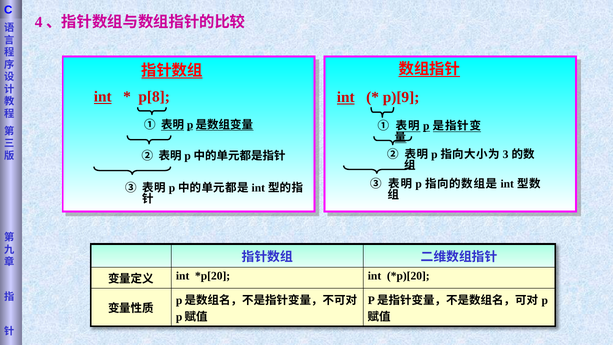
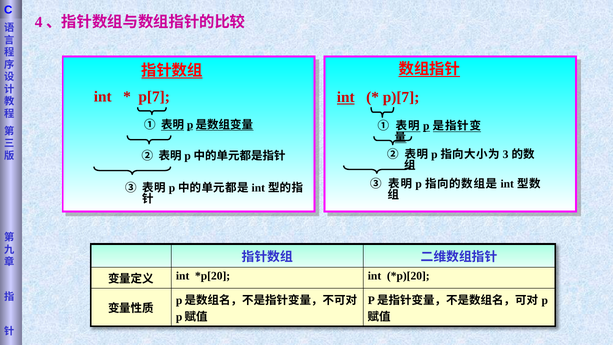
int at (103, 97) underline: present -> none
p[8: p[8 -> p[7
p)[9: p)[9 -> p)[7
